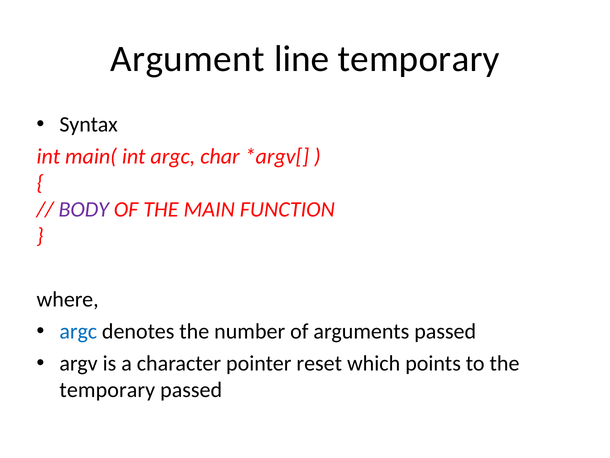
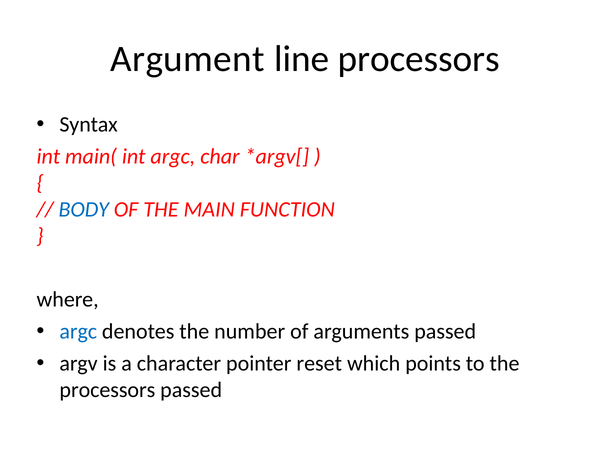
line temporary: temporary -> processors
BODY colour: purple -> blue
temporary at (107, 389): temporary -> processors
